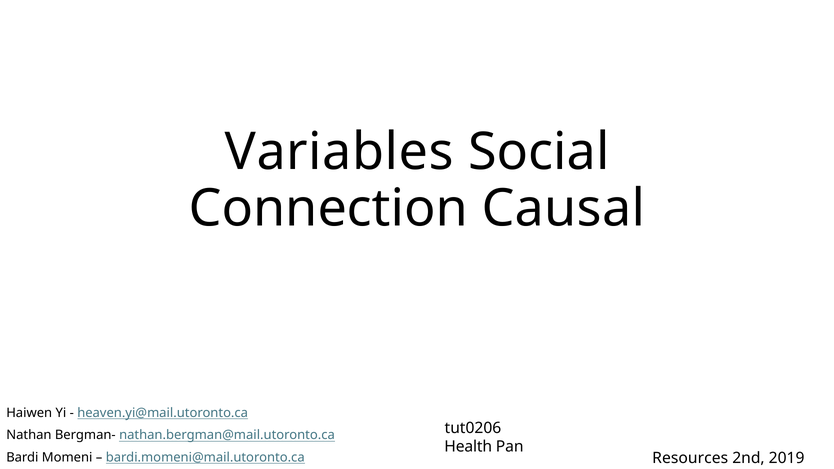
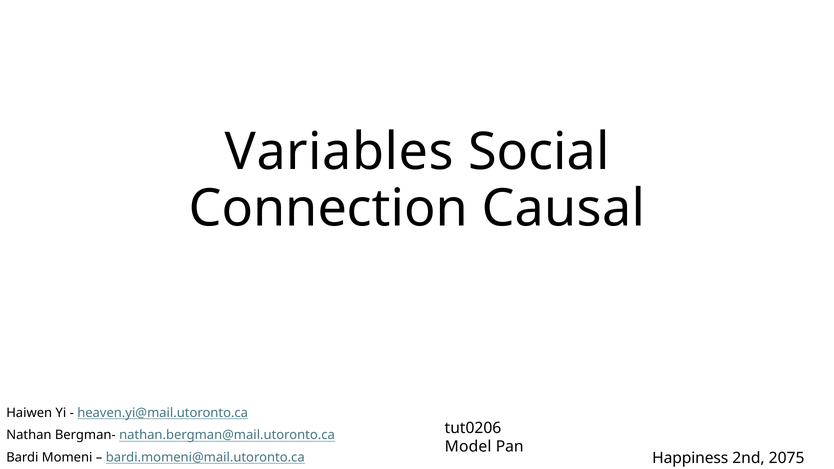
Health: Health -> Model
Resources: Resources -> Happiness
2019: 2019 -> 2075
